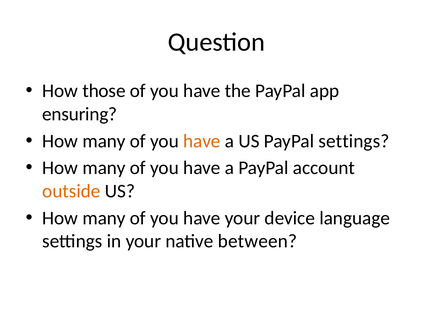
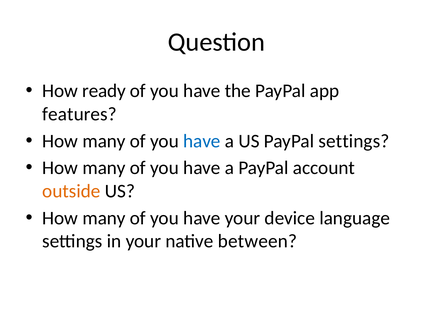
those: those -> ready
ensuring: ensuring -> features
have at (202, 141) colour: orange -> blue
